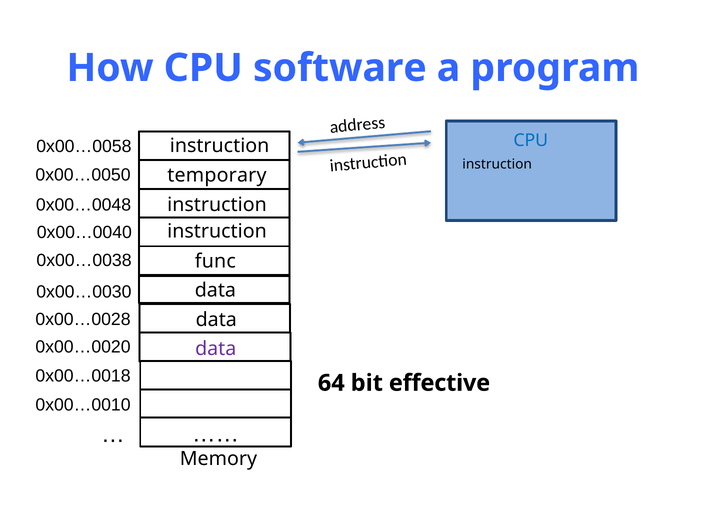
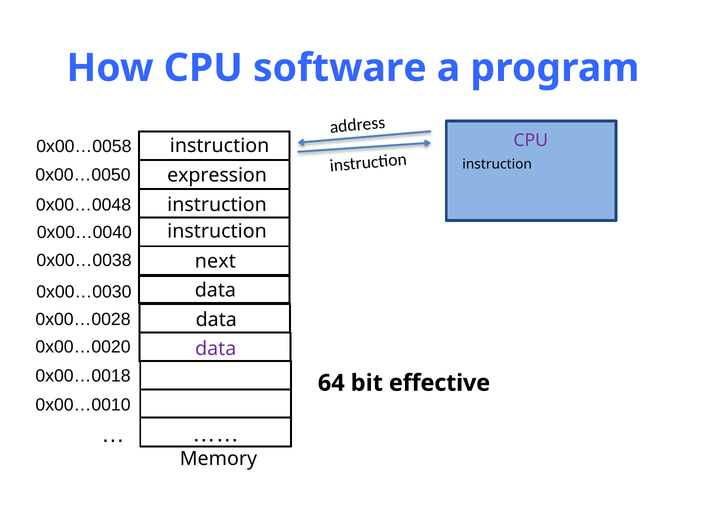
CPU at (531, 141) colour: blue -> purple
temporary: temporary -> expression
func: func -> next
